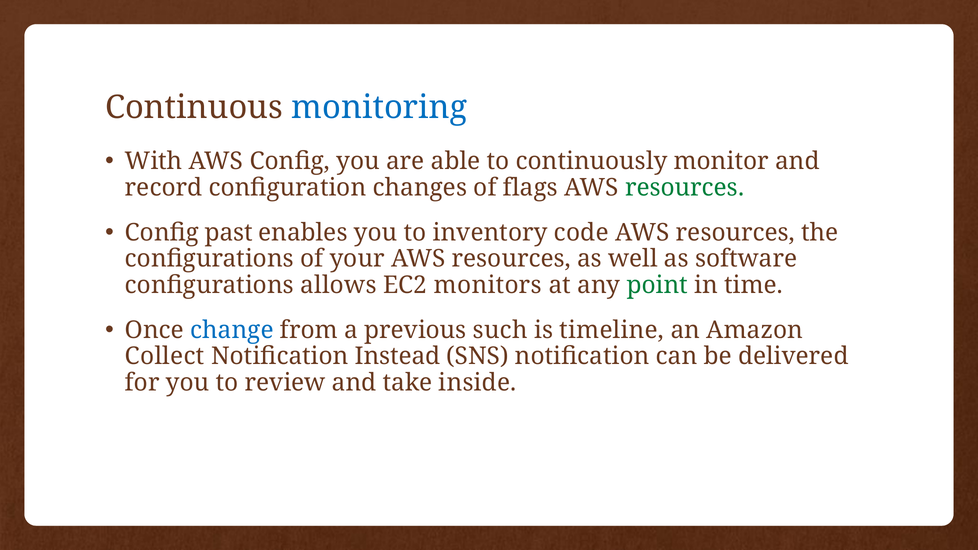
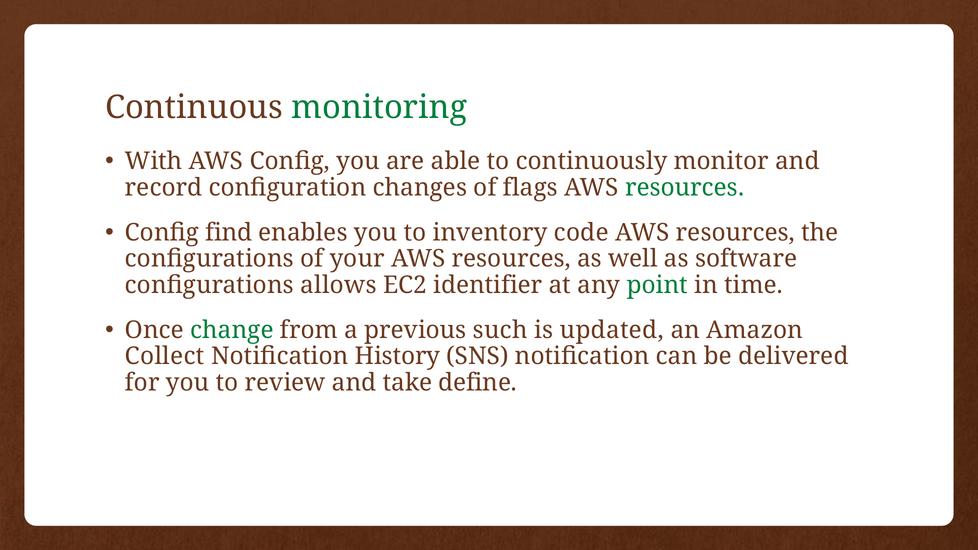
monitoring colour: blue -> green
past: past -> find
monitors: monitors -> identifier
change colour: blue -> green
timeline: timeline -> updated
Instead: Instead -> History
inside: inside -> define
